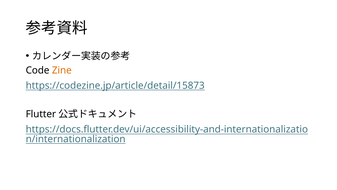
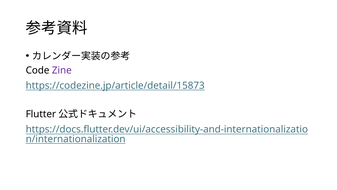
Zine colour: orange -> purple
